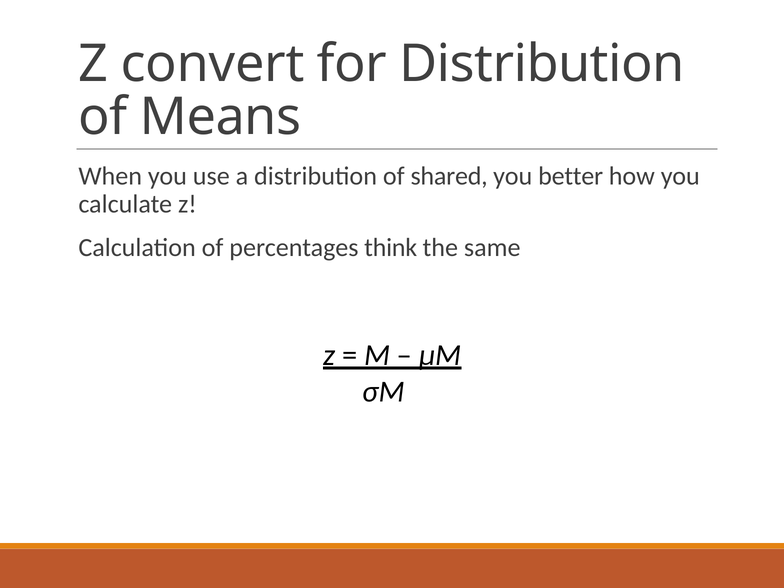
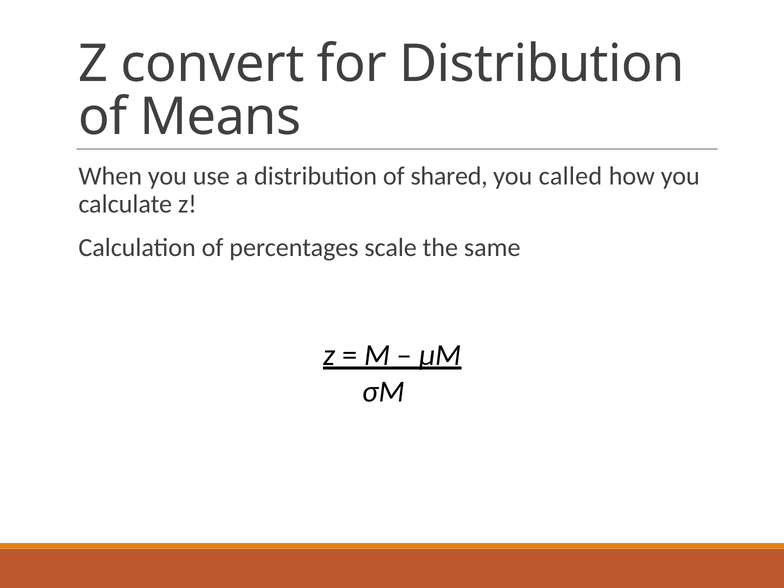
better: better -> called
think: think -> scale
